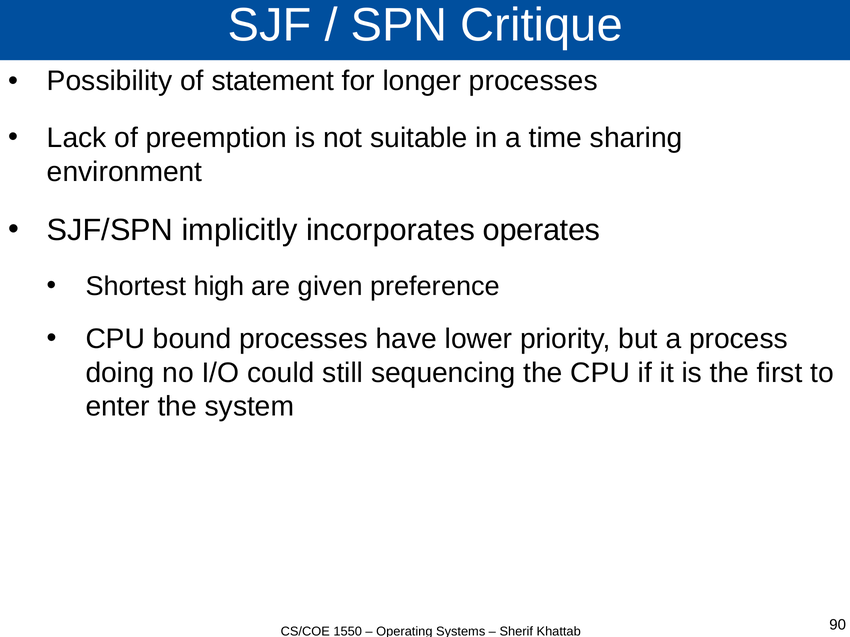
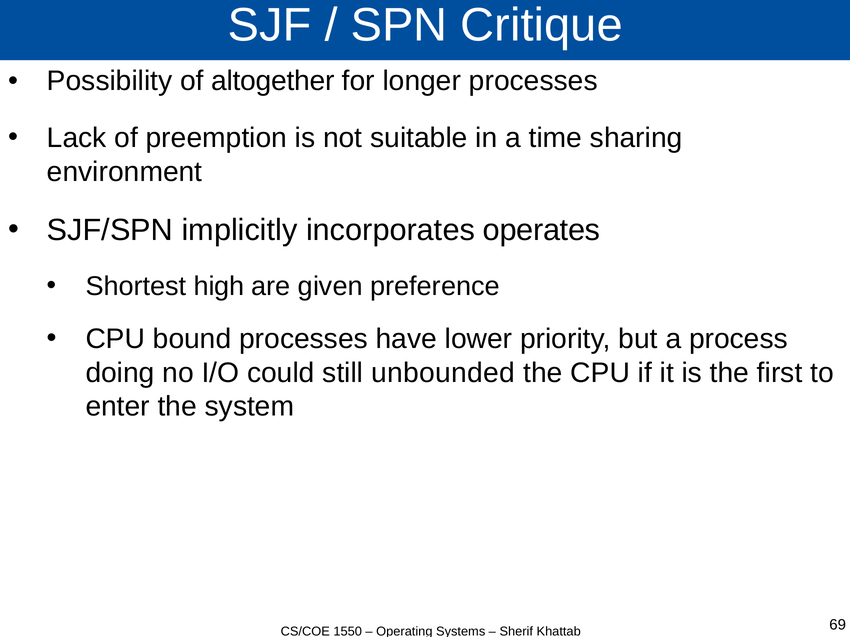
statement: statement -> altogether
sequencing: sequencing -> unbounded
90: 90 -> 69
